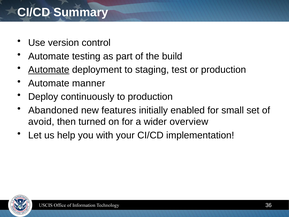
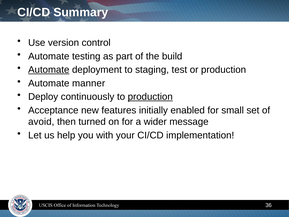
production at (150, 97) underline: none -> present
Abandoned: Abandoned -> Acceptance
overview: overview -> message
